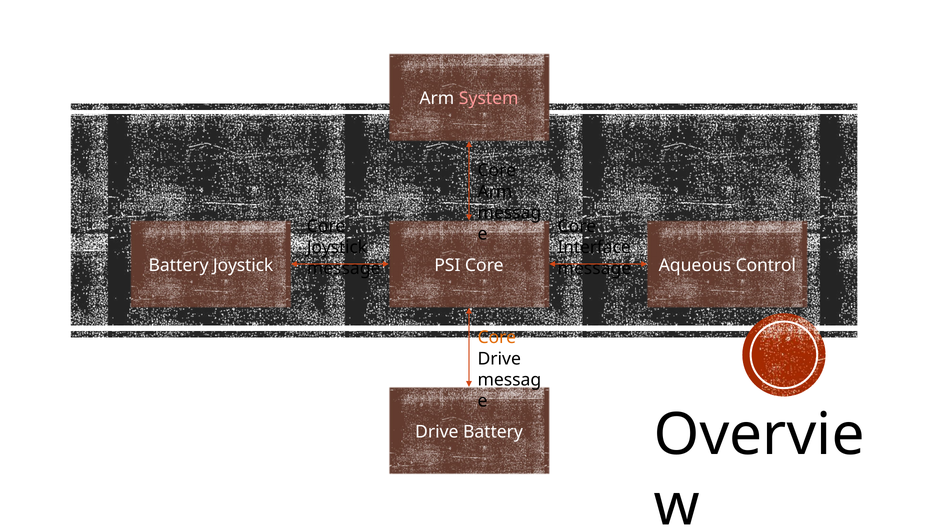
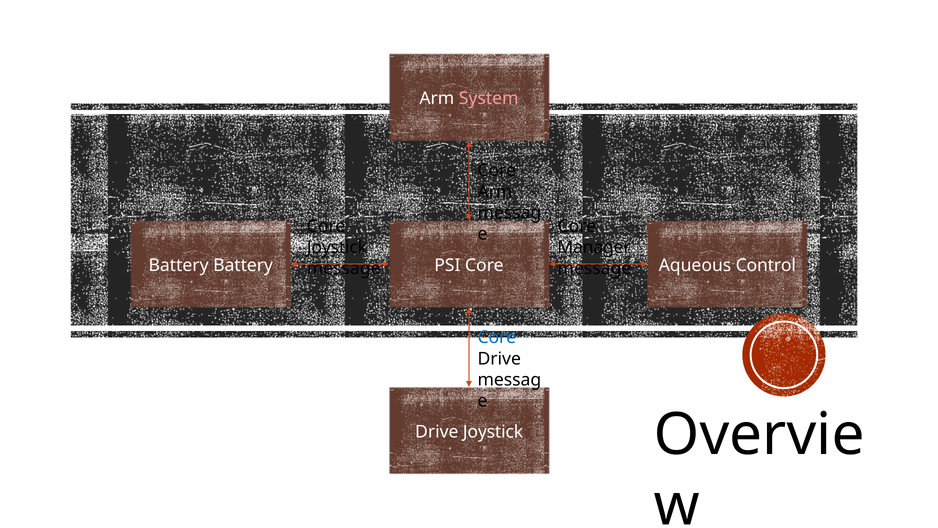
Interface: Interface -> Manager
Battery Joystick: Joystick -> Battery
Core at (497, 337) colour: orange -> blue
Drive Battery: Battery -> Joystick
